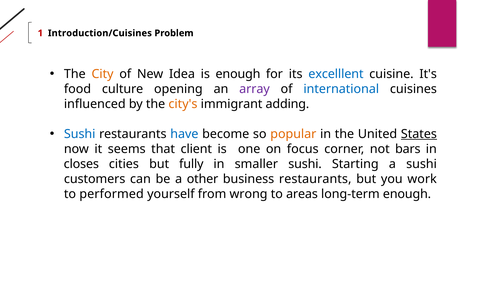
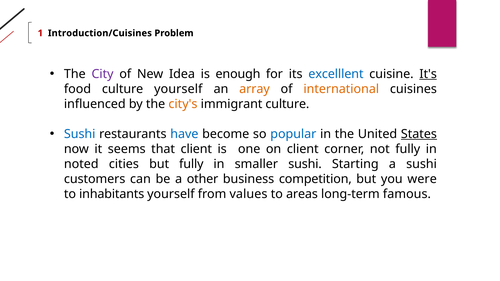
City colour: orange -> purple
It's underline: none -> present
culture opening: opening -> yourself
array colour: purple -> orange
international colour: blue -> orange
immigrant adding: adding -> culture
popular colour: orange -> blue
focus at (303, 149): focus -> client
bars at (408, 149): bars -> fully
closes: closes -> noted
business restaurants: restaurants -> competition
work: work -> were
performed: performed -> inhabitants
wrong: wrong -> values
long-term enough: enough -> famous
